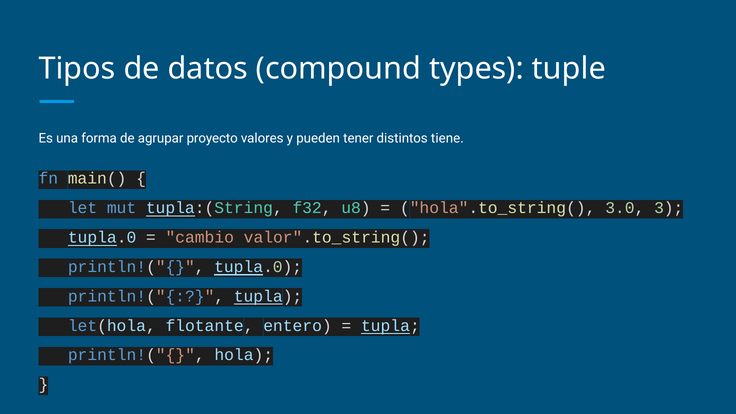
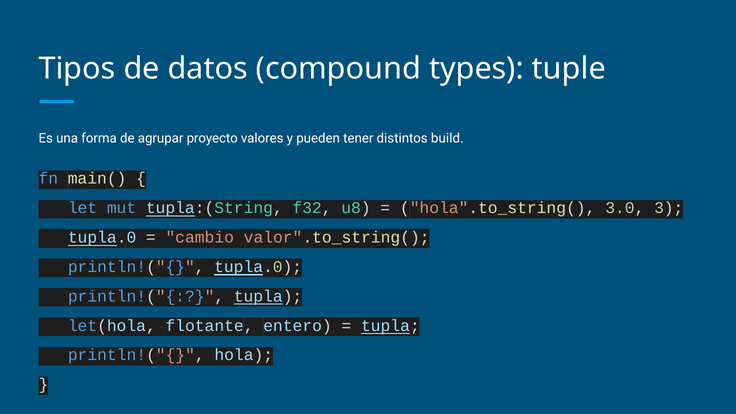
tiene: tiene -> build
